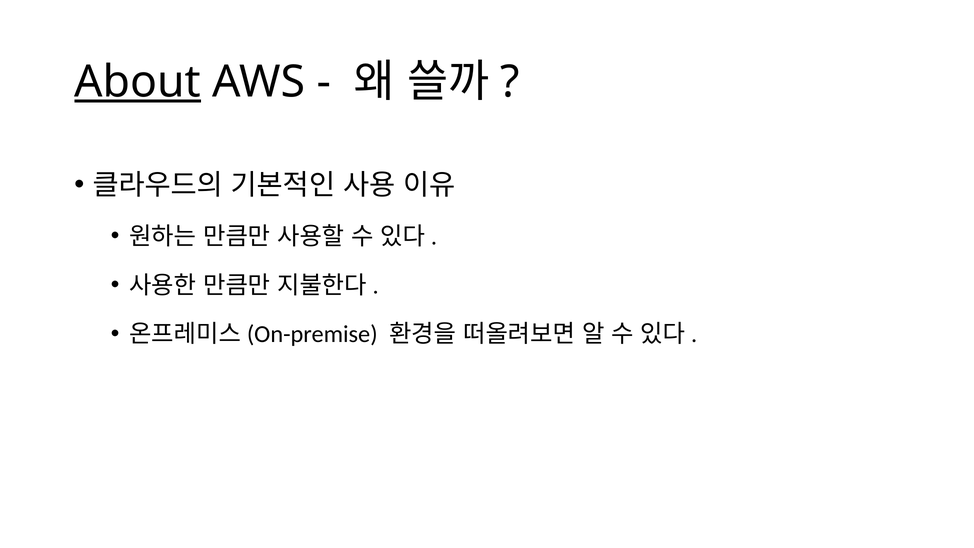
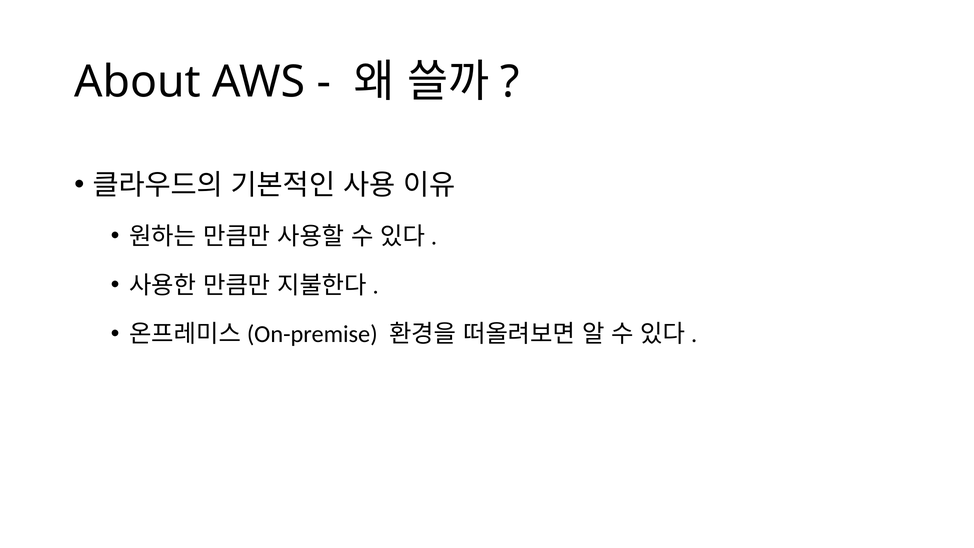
About underline: present -> none
